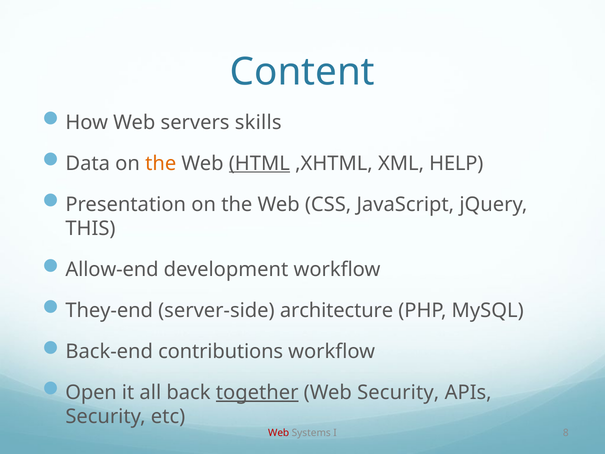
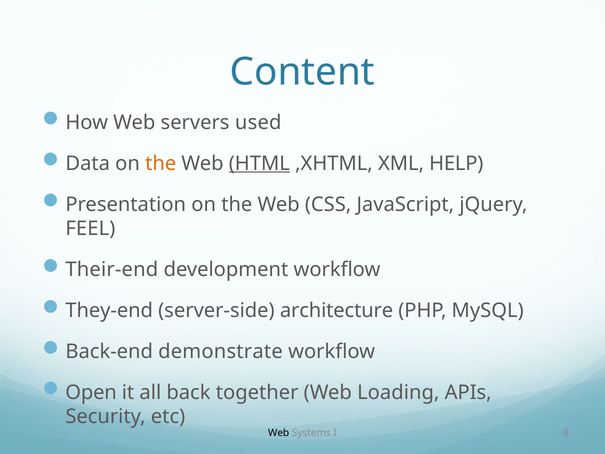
skills: skills -> used
THIS: THIS -> FEEL
Allow-end: Allow-end -> Their-end
contributions: contributions -> demonstrate
together underline: present -> none
Web Security: Security -> Loading
Web at (279, 433) colour: red -> black
